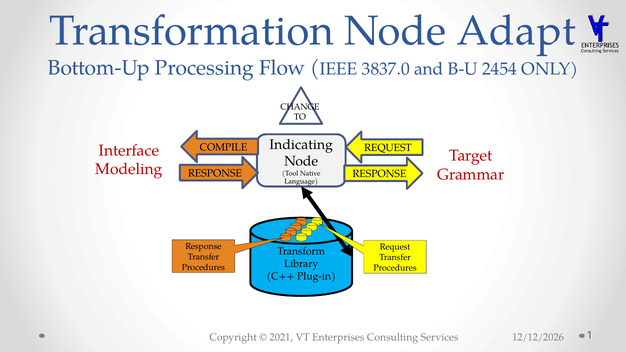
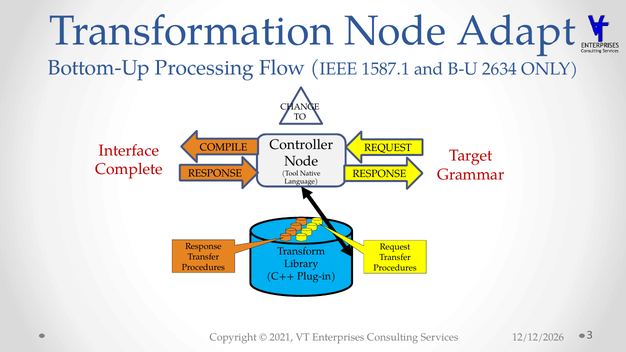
3837.0: 3837.0 -> 1587.1
2454: 2454 -> 2634
Indicating: Indicating -> Controller
Modeling: Modeling -> Complete
1: 1 -> 3
